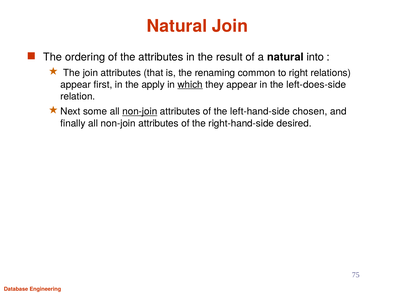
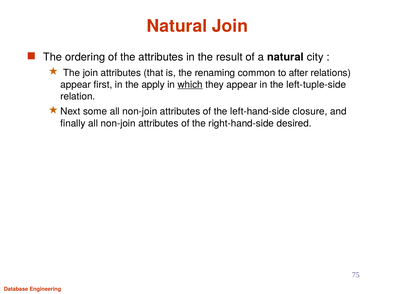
into: into -> city
right: right -> after
left-does-side: left-does-side -> left-tuple-side
non-join at (140, 112) underline: present -> none
chosen: chosen -> closure
